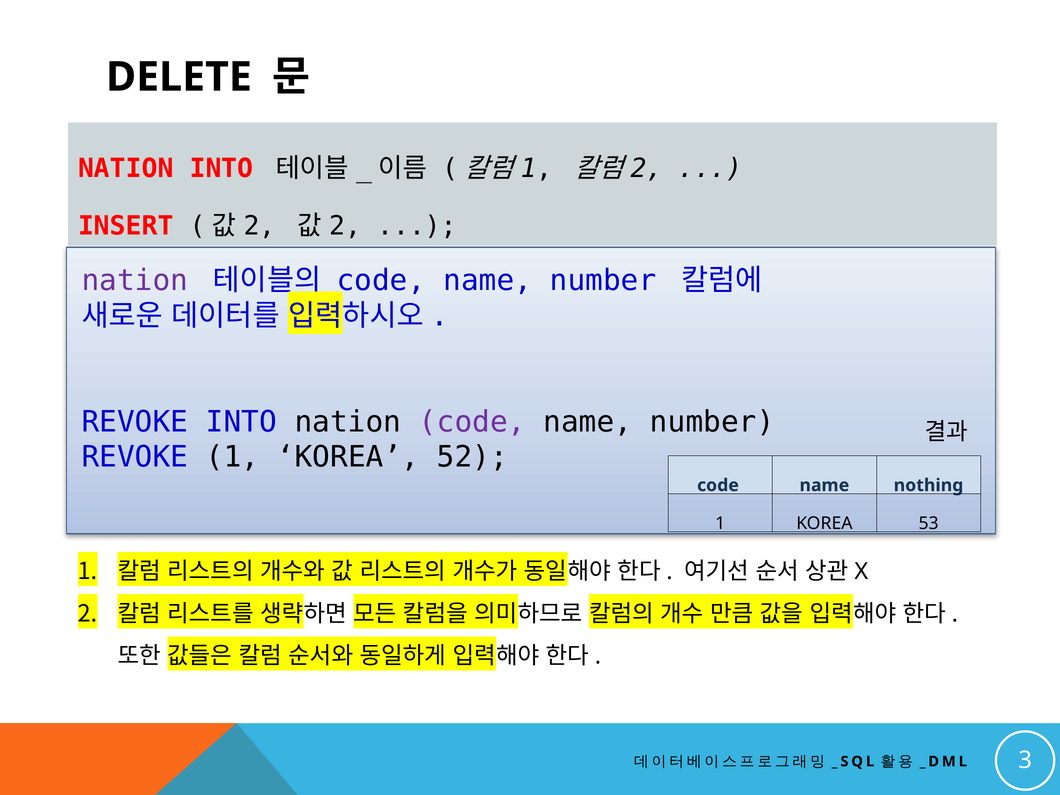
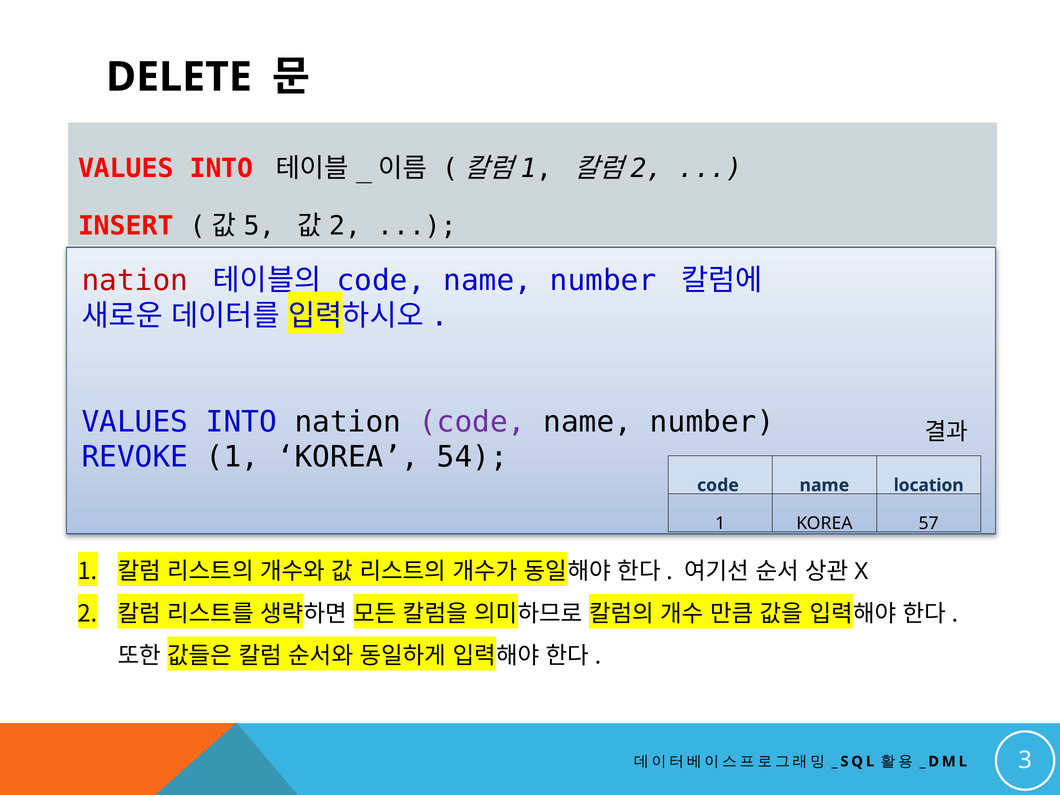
NATION at (126, 168): NATION -> VALUES
2 at (259, 226): 2 -> 5
nation at (135, 281) colour: purple -> red
REVOKE at (135, 422): REVOKE -> VALUES
52: 52 -> 54
nothing: nothing -> location
53: 53 -> 57
